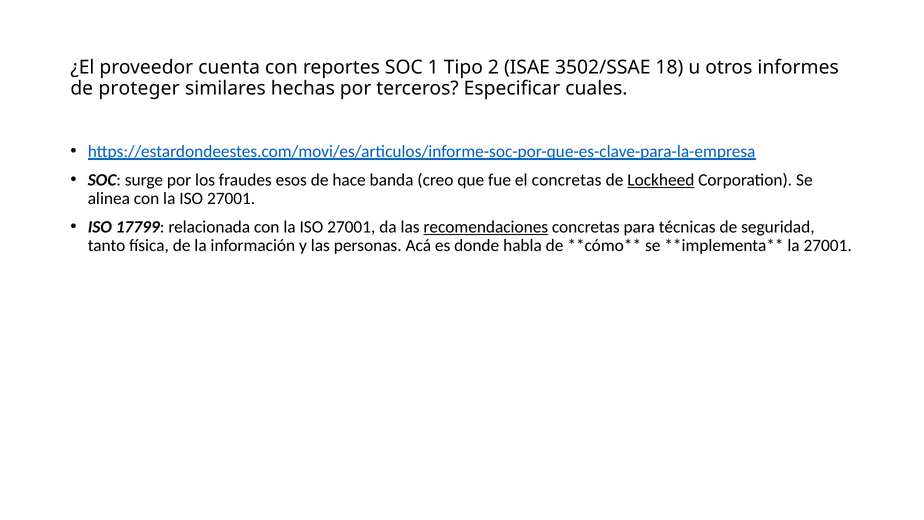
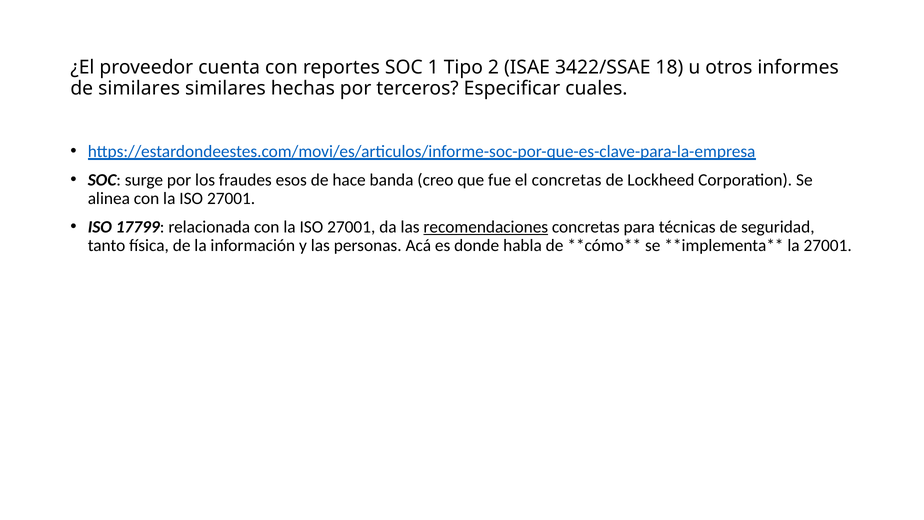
3502/SSAE: 3502/SSAE -> 3422/SSAE
de proteger: proteger -> similares
Lockheed underline: present -> none
